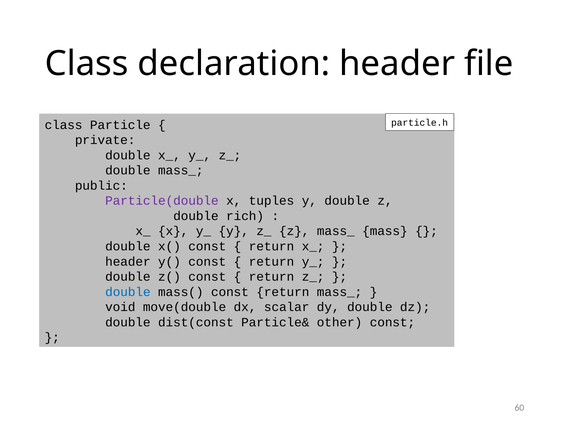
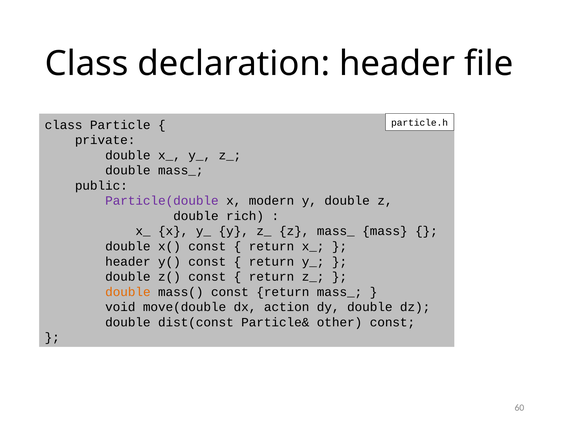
tuples: tuples -> modern
double at (128, 292) colour: blue -> orange
scalar: scalar -> action
